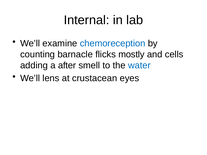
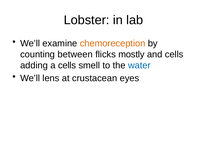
Internal: Internal -> Lobster
chemoreception colour: blue -> orange
barnacle: barnacle -> between
a after: after -> cells
